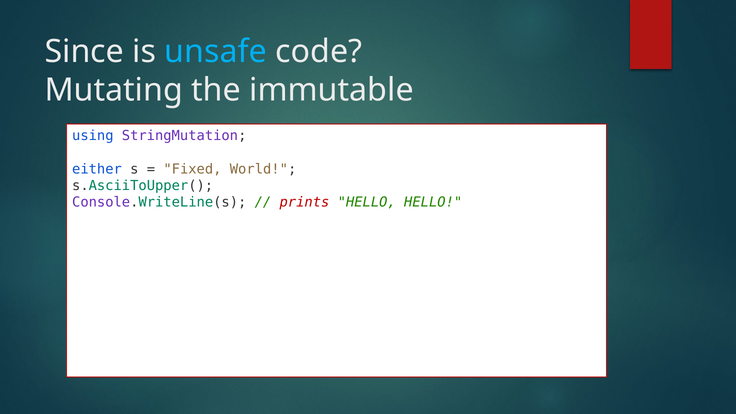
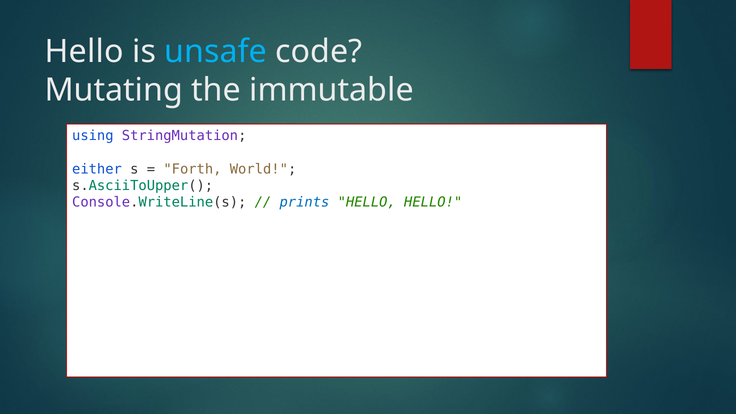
Since at (84, 52): Since -> Hello
Fixed: Fixed -> Forth
prints colour: red -> blue
